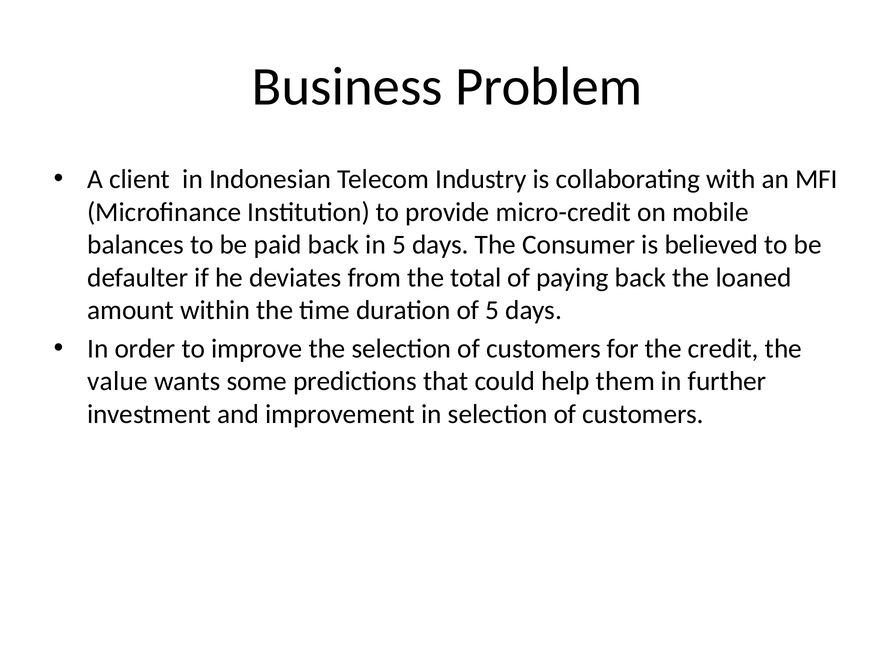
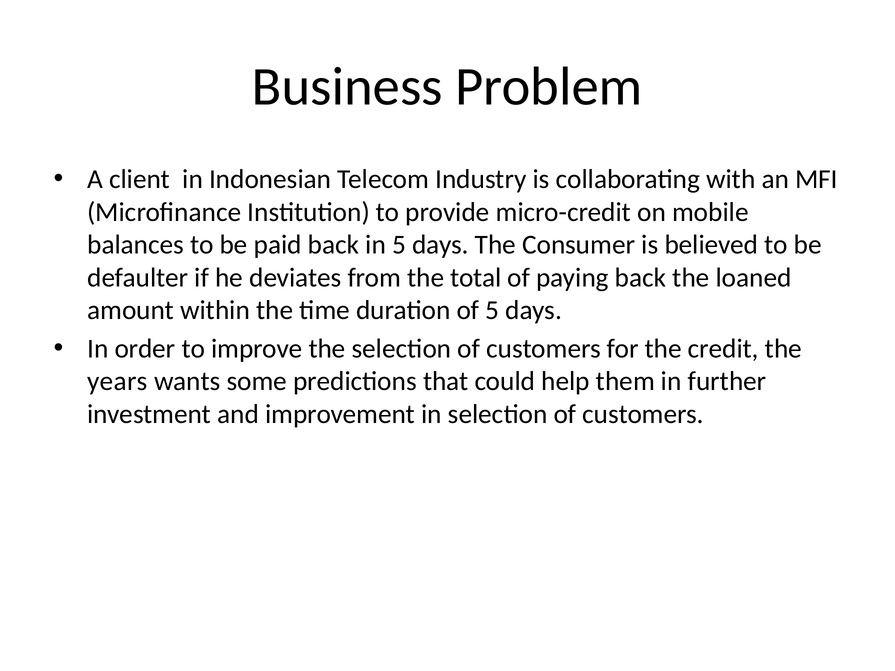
value: value -> years
